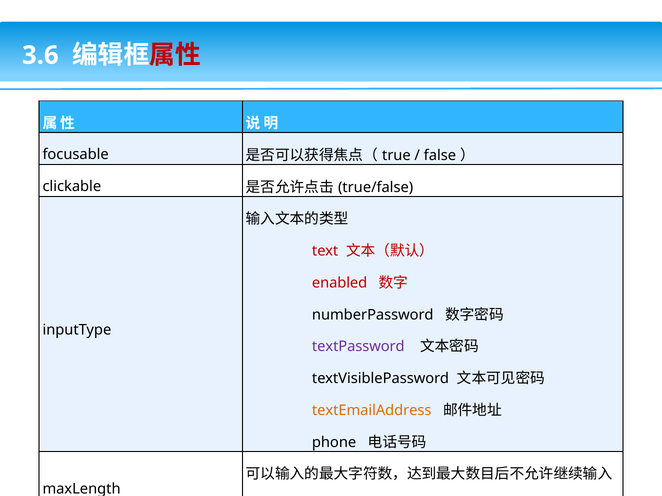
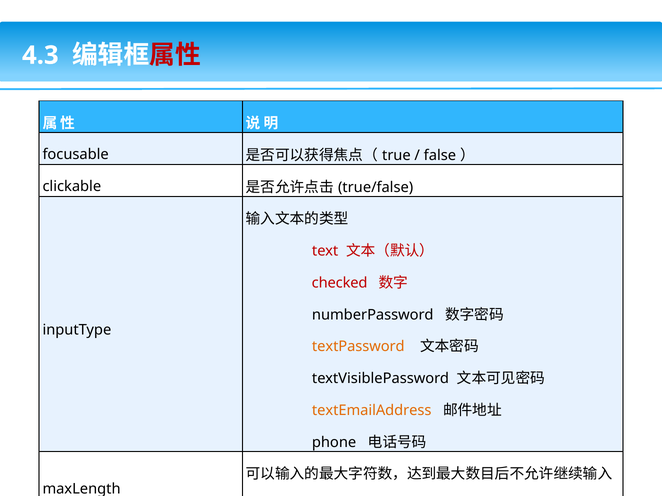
3.6: 3.6 -> 4.3
enabled: enabled -> checked
textPassword colour: purple -> orange
